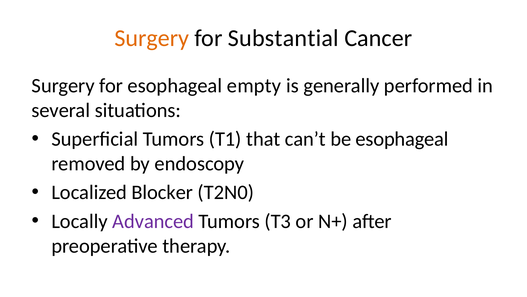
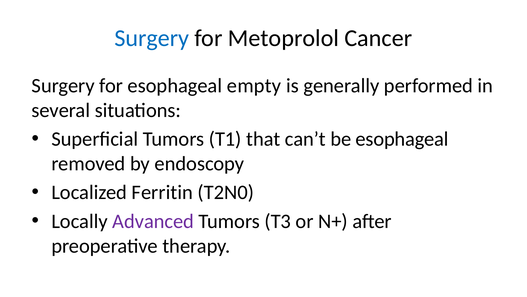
Surgery at (152, 38) colour: orange -> blue
Substantial: Substantial -> Metoprolol
Blocker: Blocker -> Ferritin
